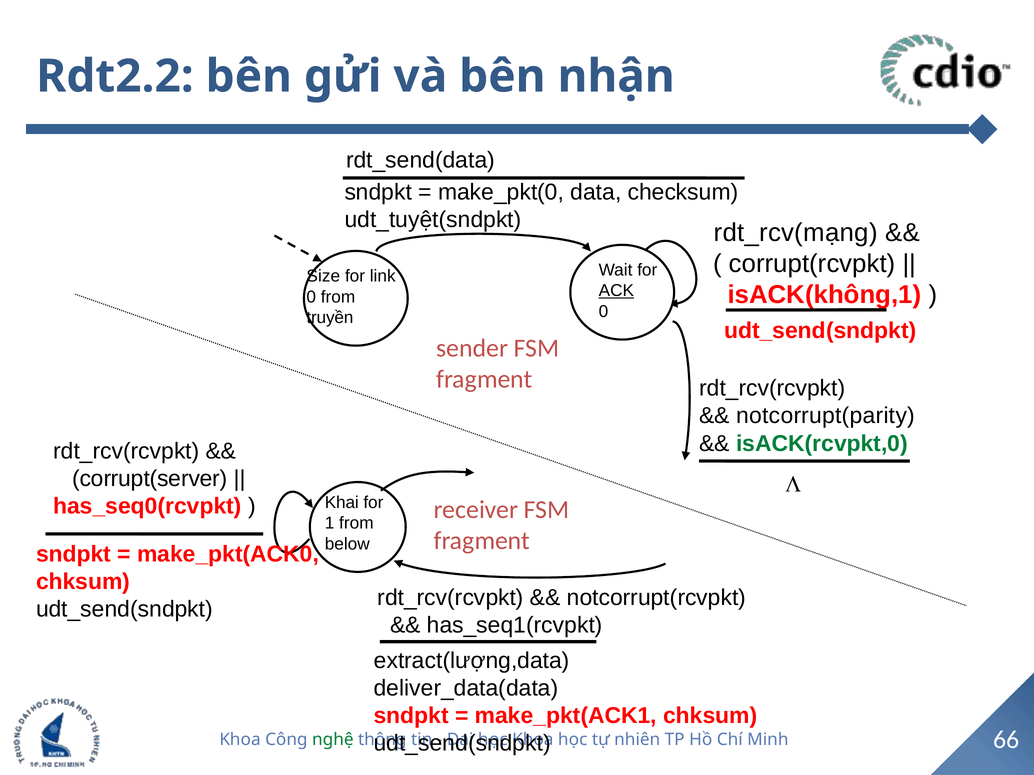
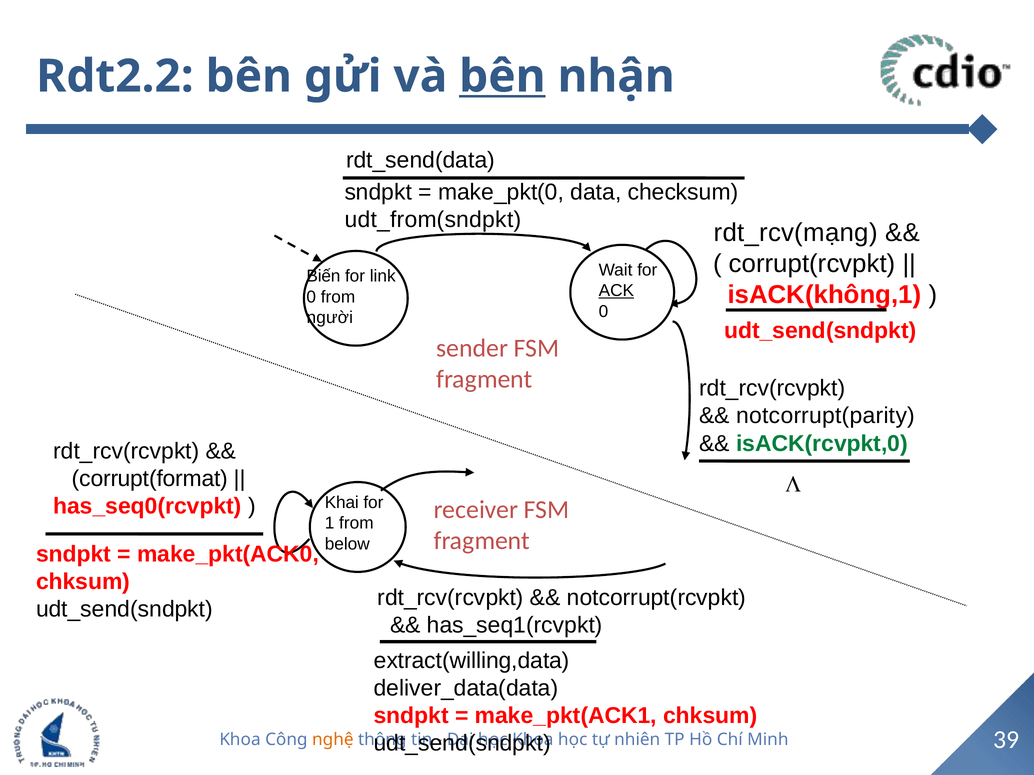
bên at (502, 76) underline: none -> present
udt_tuyệt(sndpkt: udt_tuyệt(sndpkt -> udt_from(sndpkt
Size: Size -> Biến
truyền: truyền -> người
corrupt(server: corrupt(server -> corrupt(format
extract(lượng,data: extract(lượng,data -> extract(willing,data
nghệ colour: green -> orange
66: 66 -> 39
